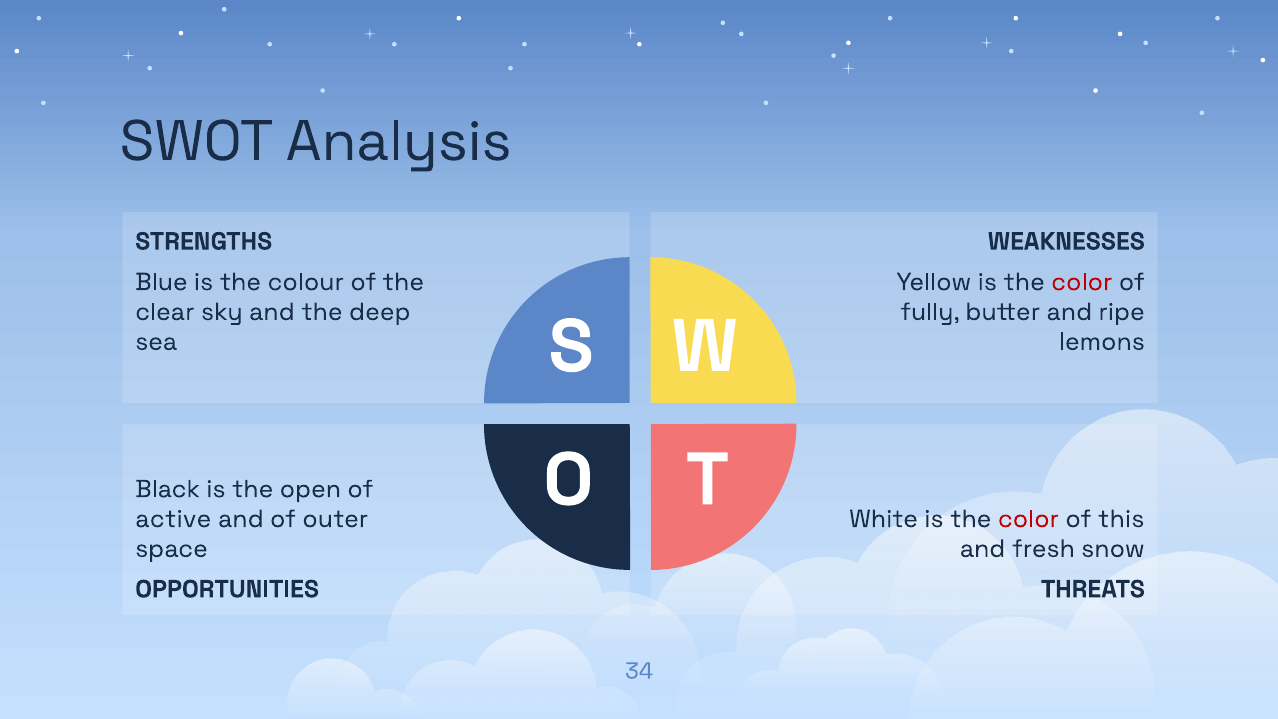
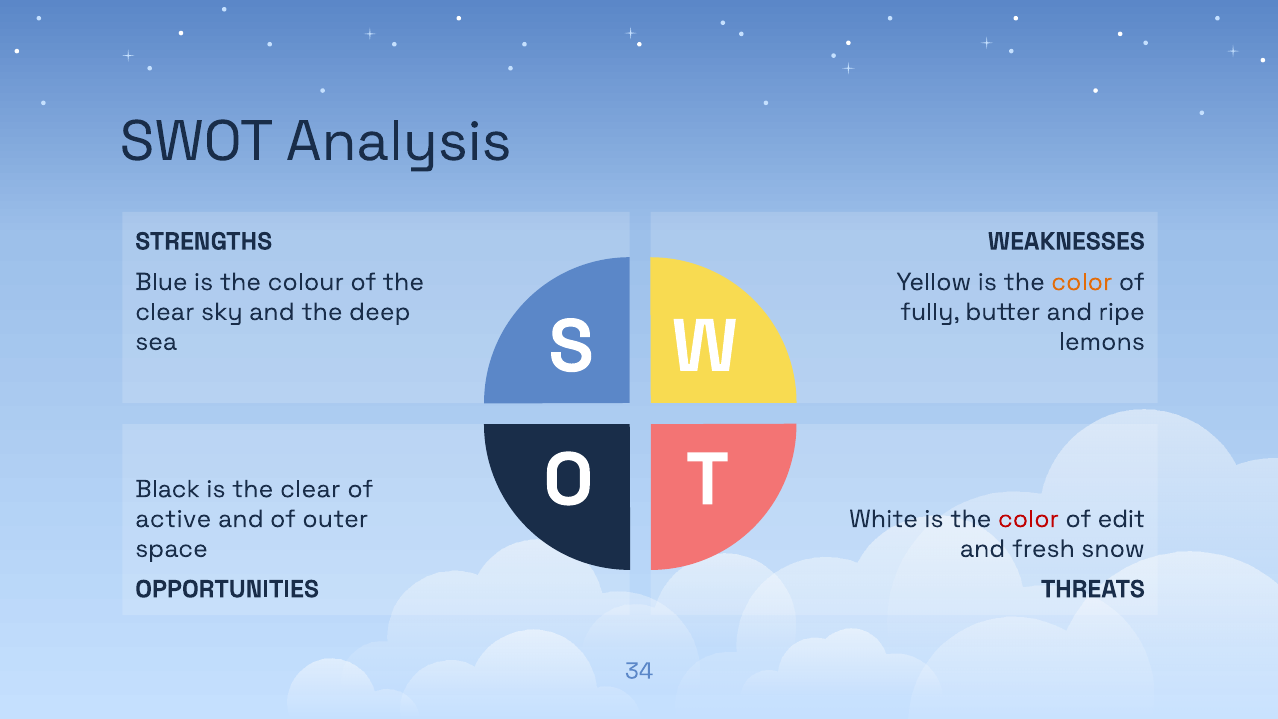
color at (1082, 282) colour: red -> orange
is the open: open -> clear
this: this -> edit
